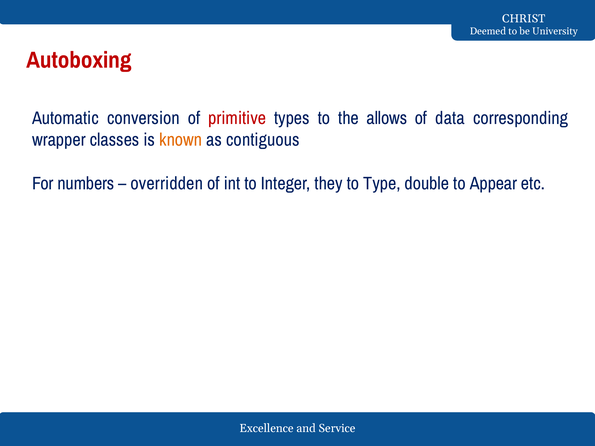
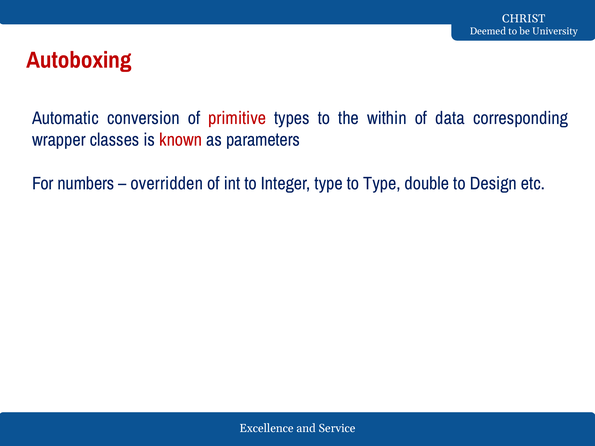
allows: allows -> within
known colour: orange -> red
contiguous: contiguous -> parameters
Integer they: they -> type
Appear: Appear -> Design
